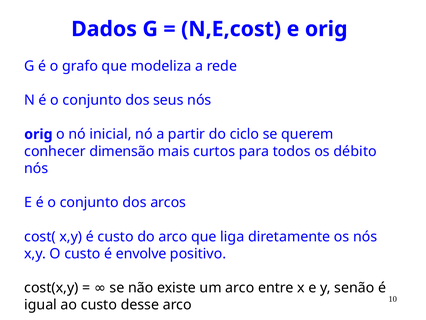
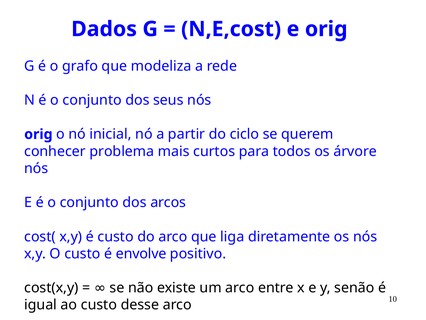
dimensão: dimensão -> problema
débito: débito -> árvore
